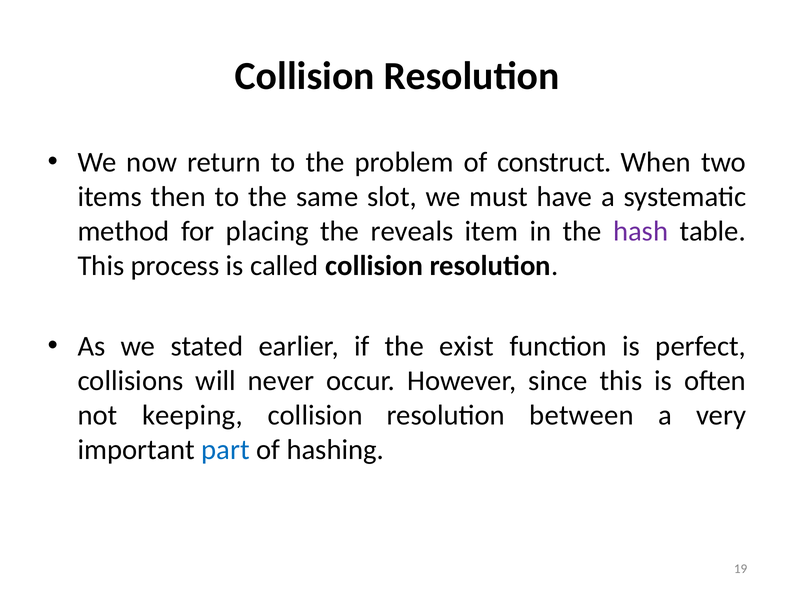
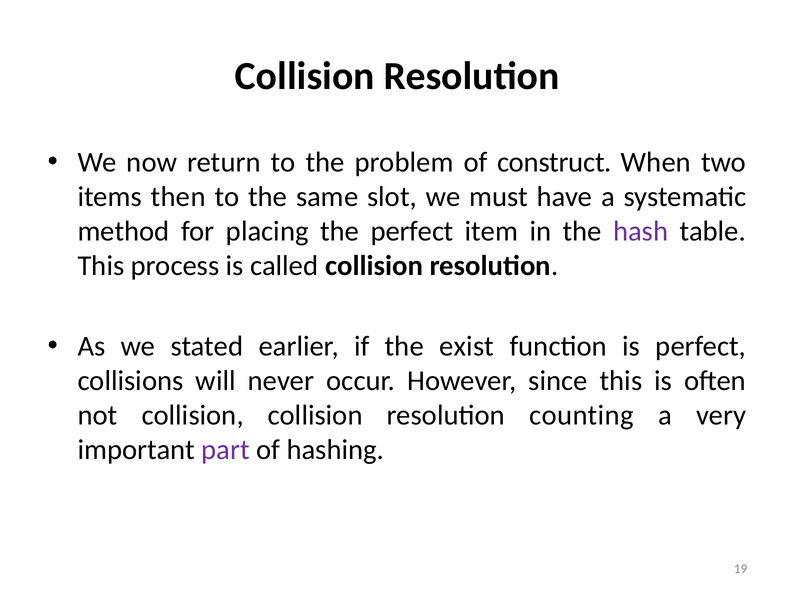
the reveals: reveals -> perfect
not keeping: keeping -> collision
between: between -> counting
part colour: blue -> purple
